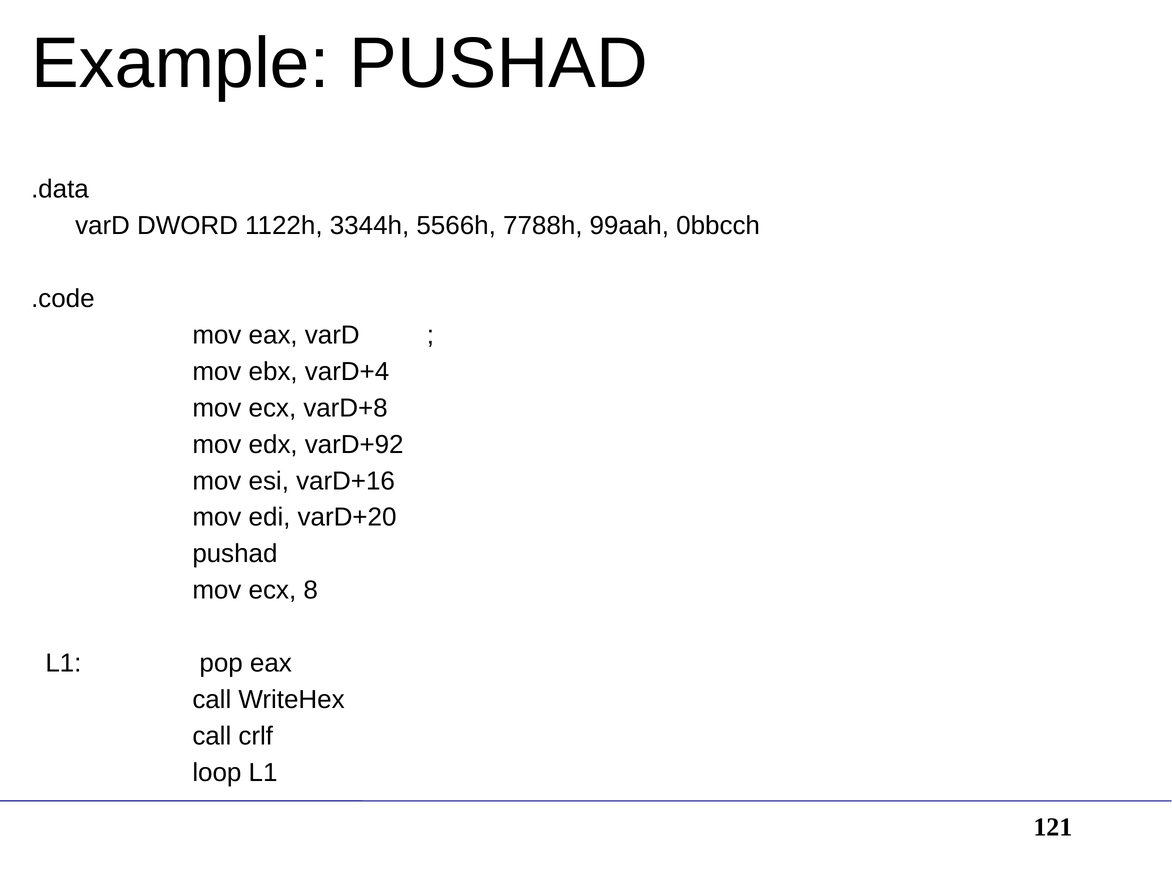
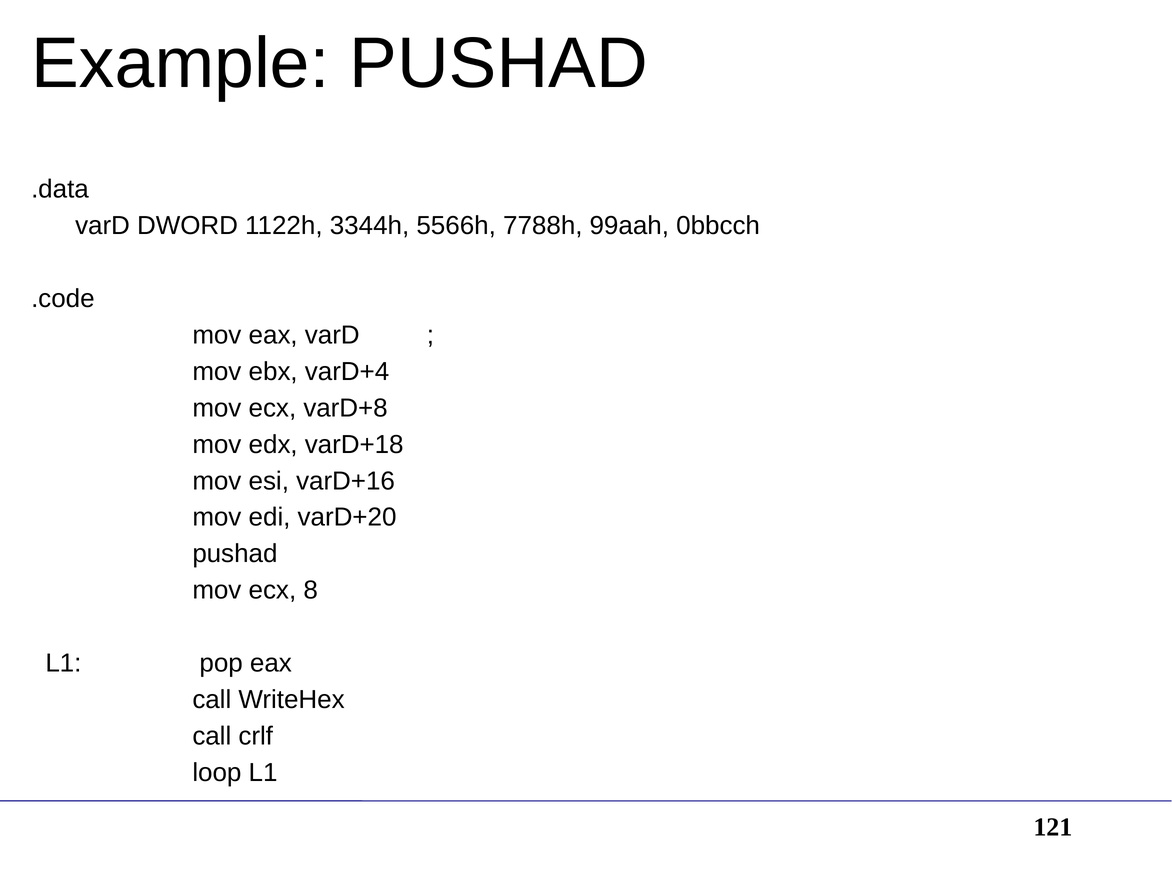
varD+92: varD+92 -> varD+18
